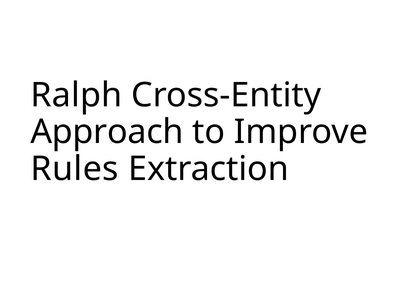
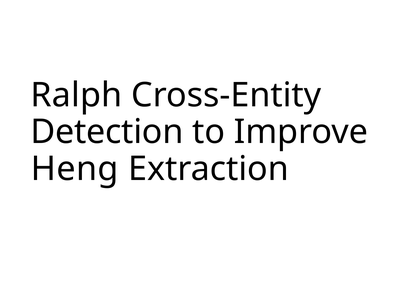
Approach: Approach -> Detection
Rules: Rules -> Heng
